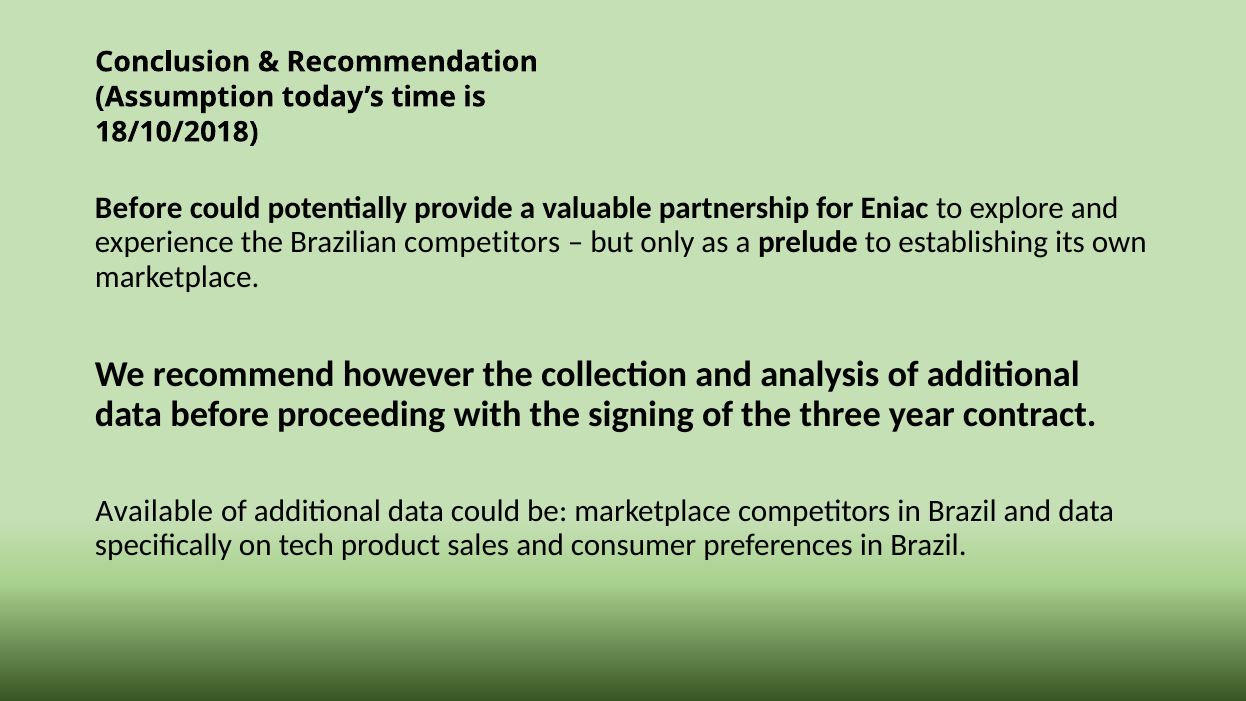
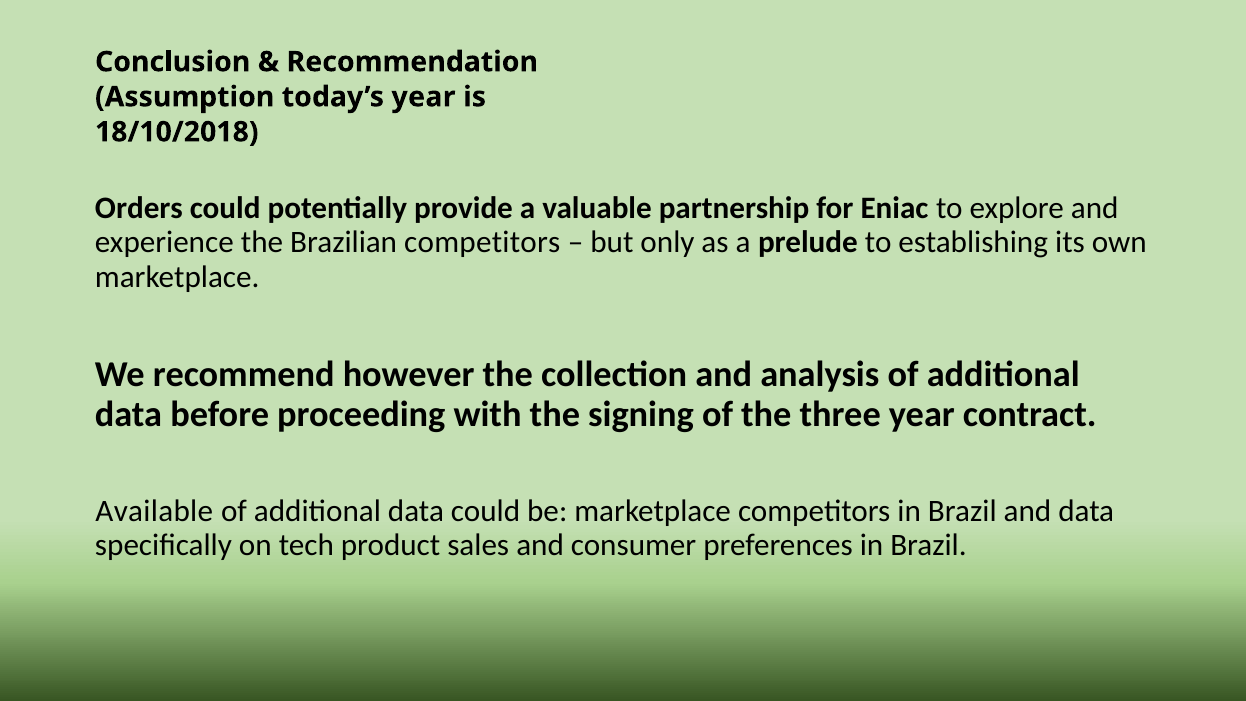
today’s time: time -> year
Before at (139, 208): Before -> Orders
